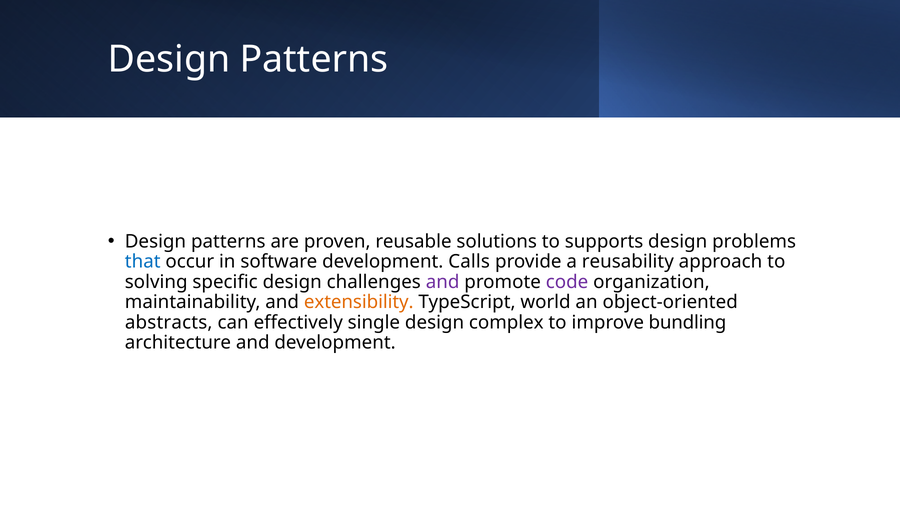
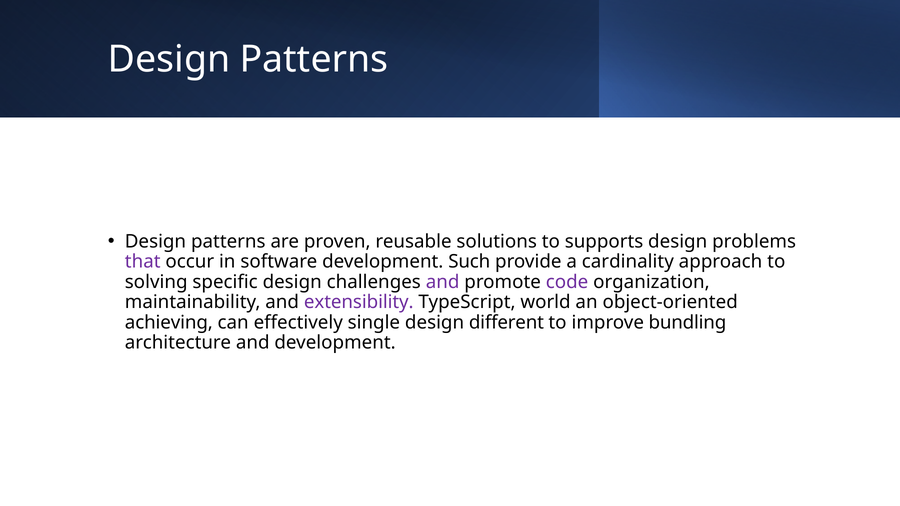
that colour: blue -> purple
Calls: Calls -> Such
reusability: reusability -> cardinality
extensibility colour: orange -> purple
abstracts: abstracts -> achieving
complex: complex -> different
